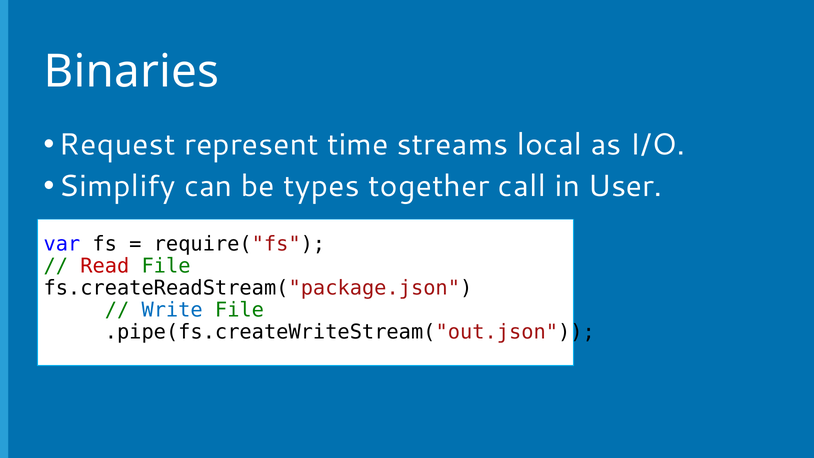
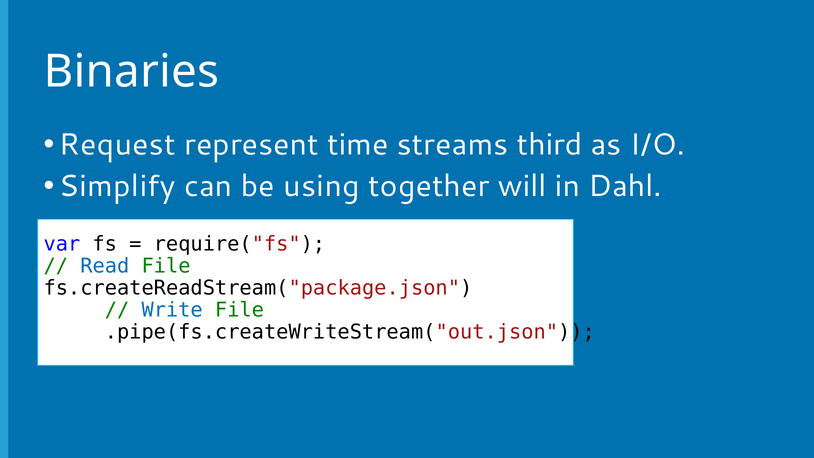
local: local -> third
types: types -> using
call: call -> will
User: User -> Dahl
Read colour: red -> blue
